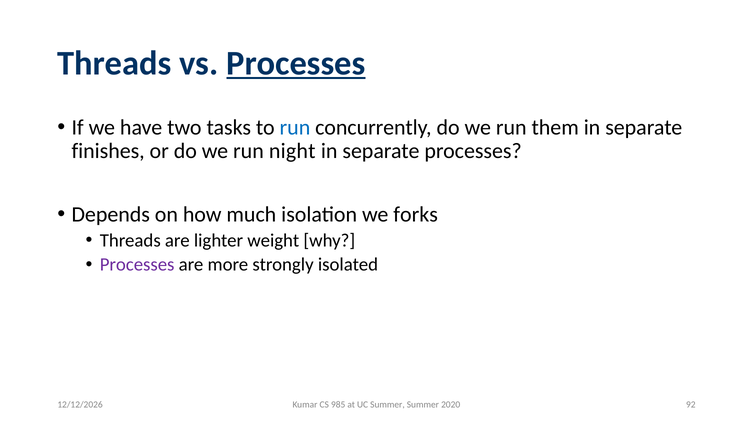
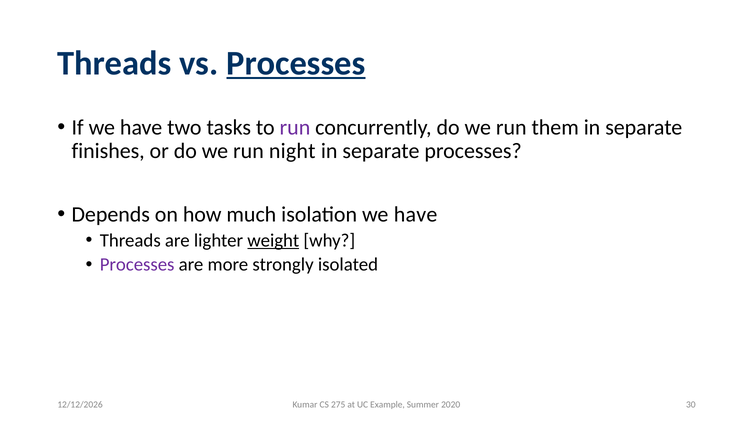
run at (295, 127) colour: blue -> purple
isolation we forks: forks -> have
weight underline: none -> present
985: 985 -> 275
UC Summer: Summer -> Example
92: 92 -> 30
